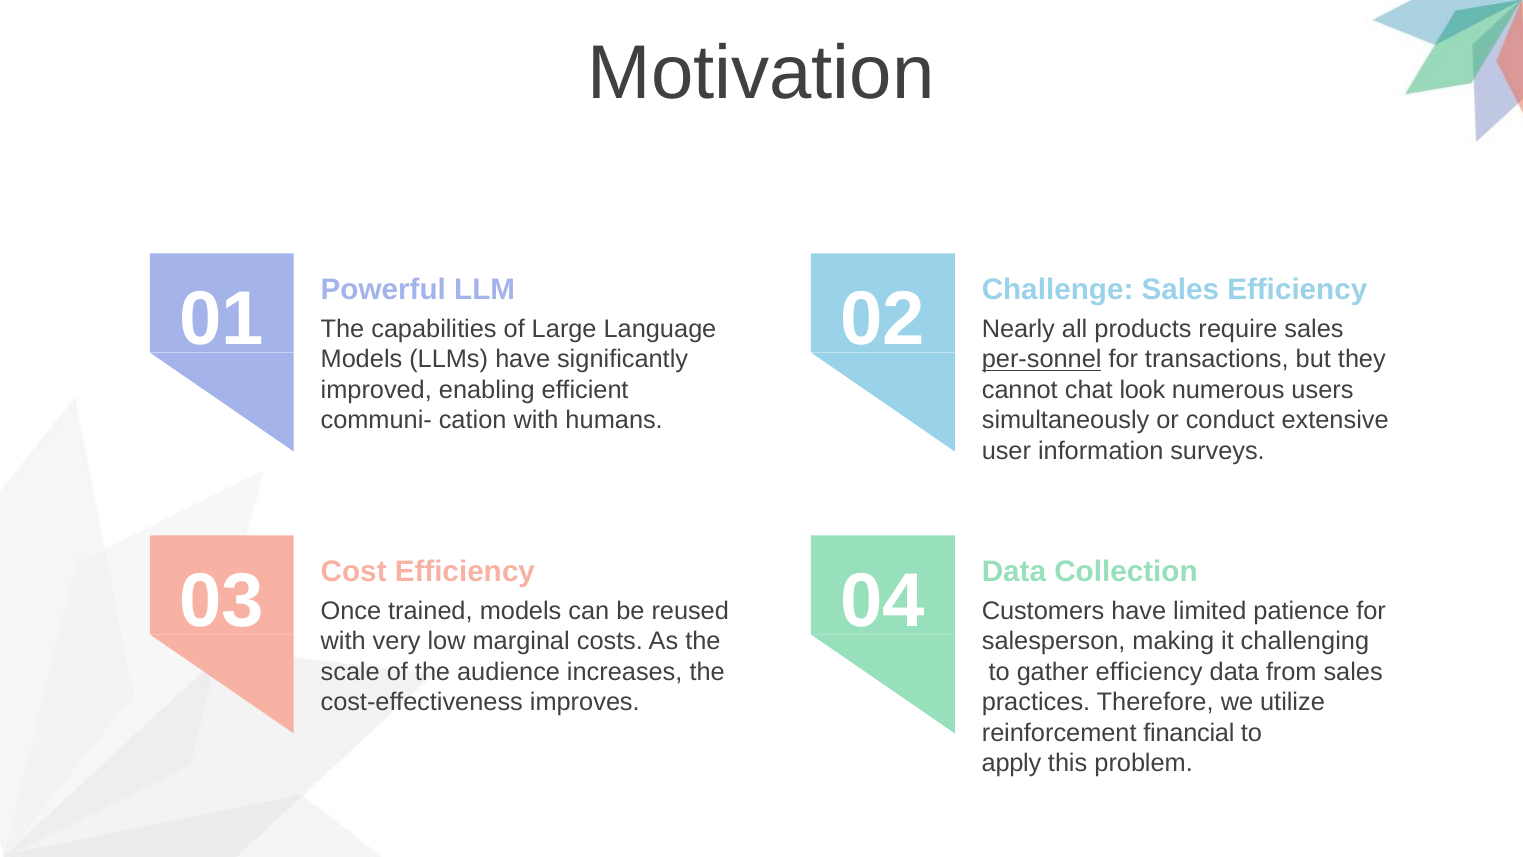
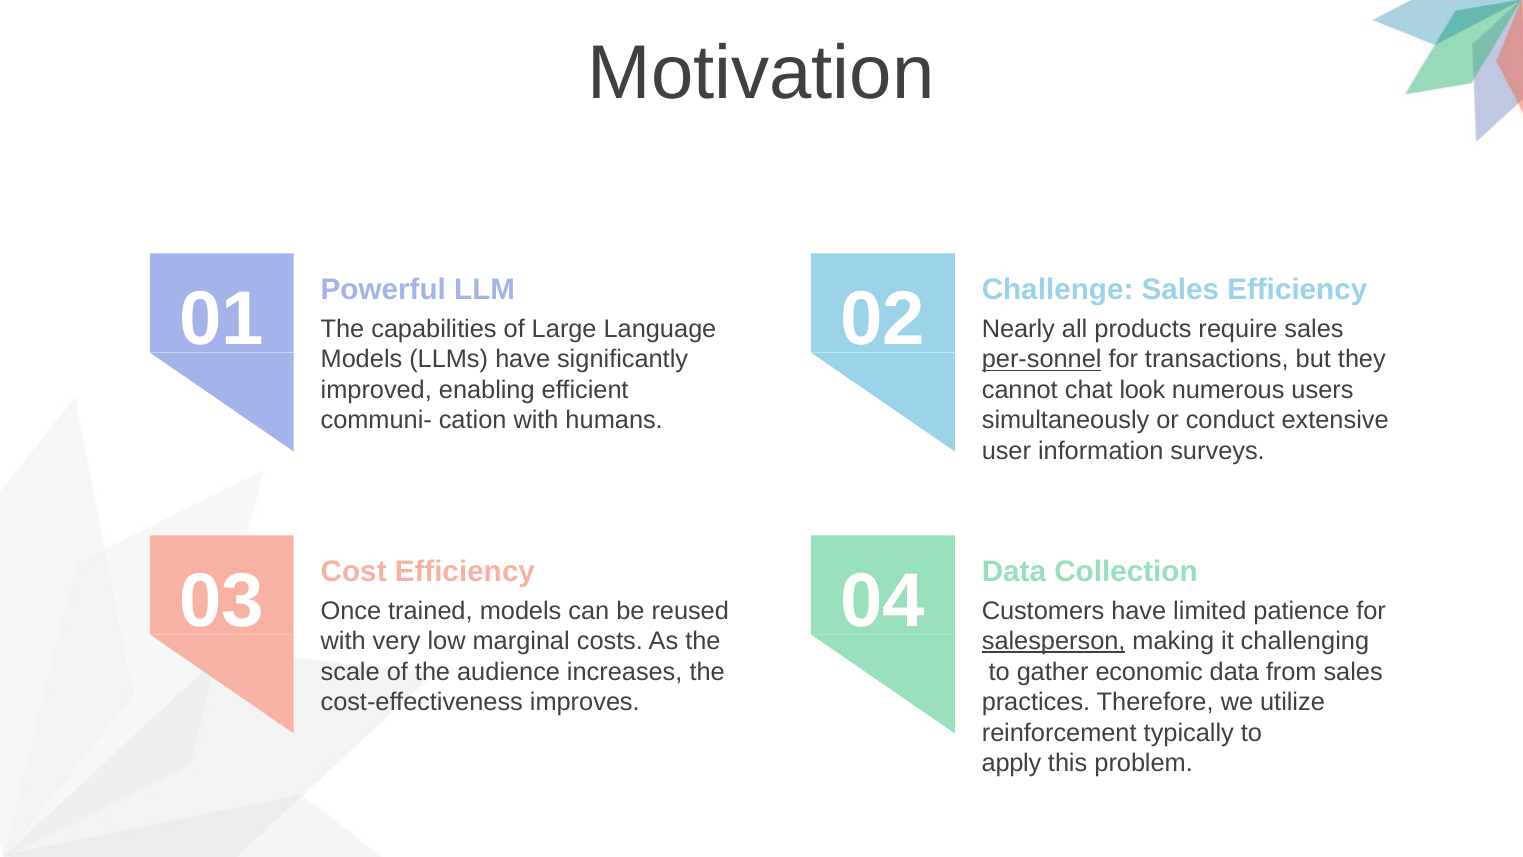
salesperson underline: none -> present
gather efficiency: efficiency -> economic
financial: financial -> typically
